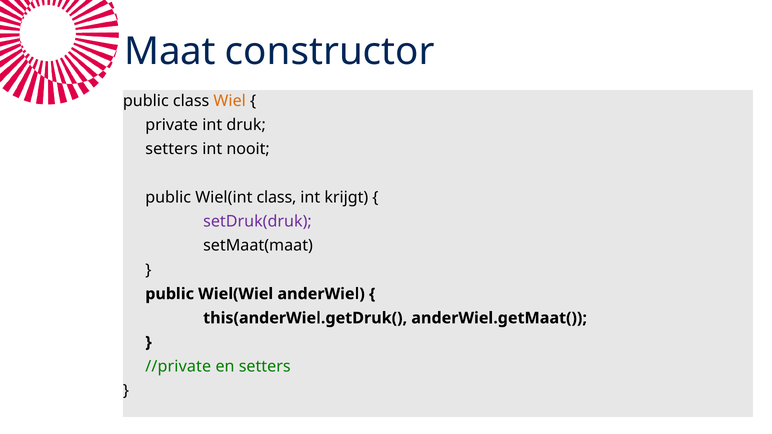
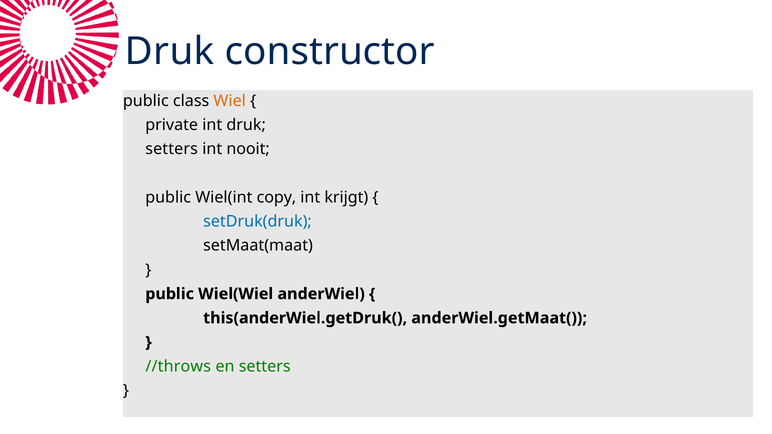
Maat at (170, 51): Maat -> Druk
Wiel(int class: class -> copy
setDruk(druk colour: purple -> blue
//private: //private -> //throws
